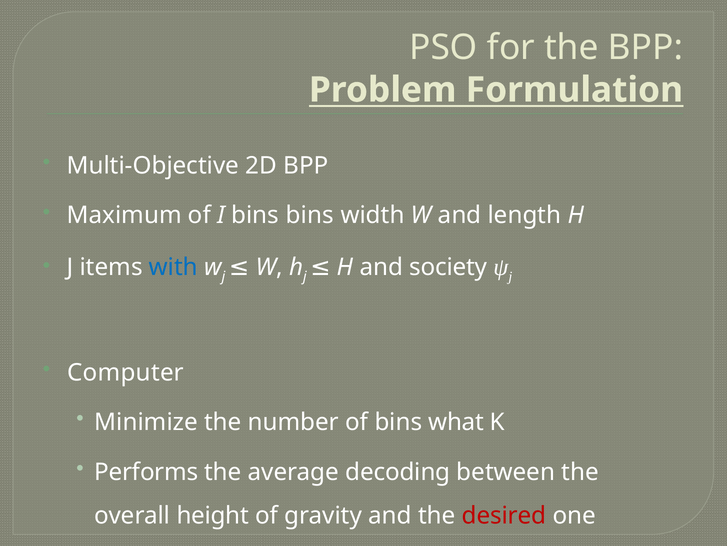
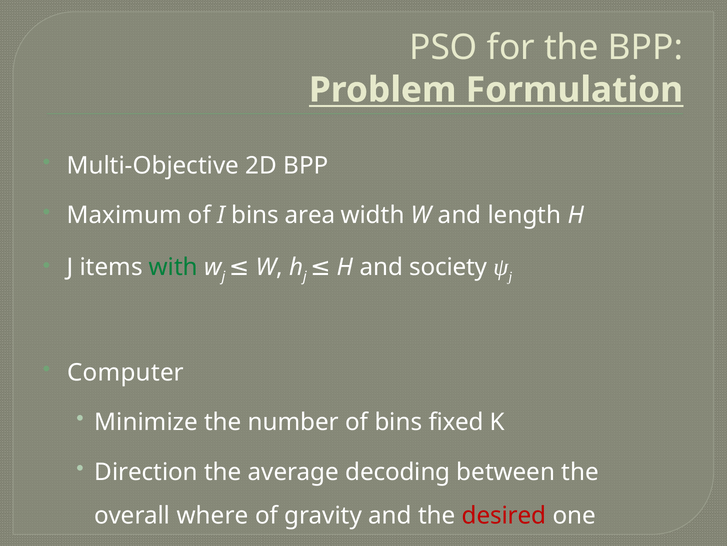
bins bins: bins -> area
with colour: blue -> green
what: what -> fixed
Performs: Performs -> Direction
height: height -> where
